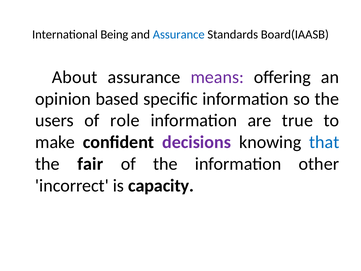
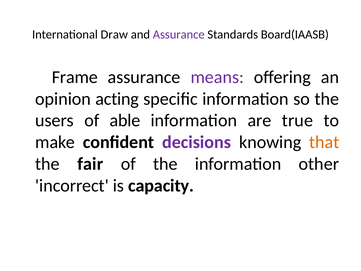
Being: Being -> Draw
Assurance at (179, 35) colour: blue -> purple
About: About -> Frame
based: based -> acting
role: role -> able
that colour: blue -> orange
